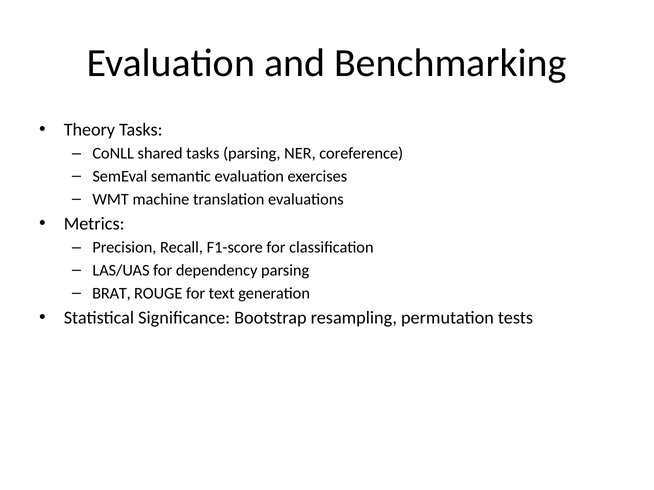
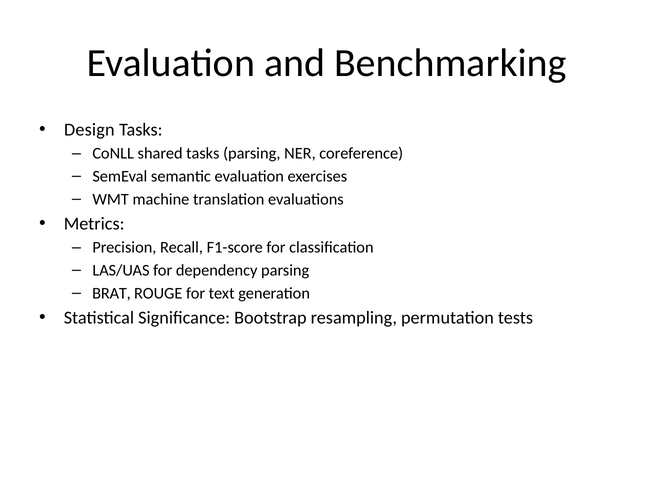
Theory: Theory -> Design
